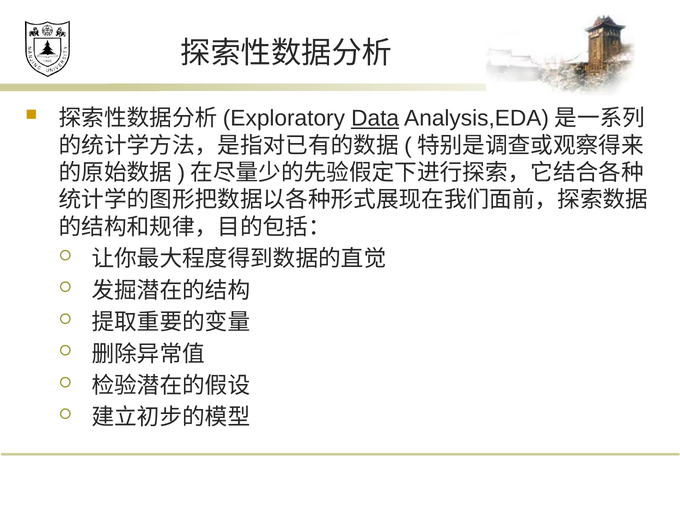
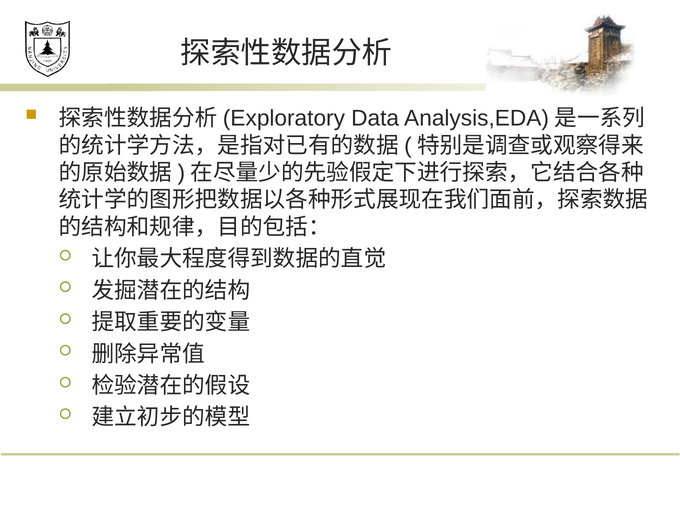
Data underline: present -> none
